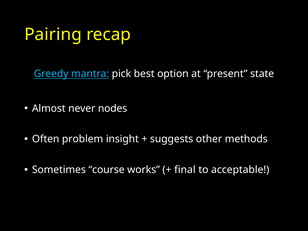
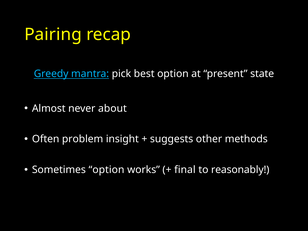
nodes: nodes -> about
Sometimes course: course -> option
acceptable: acceptable -> reasonably
